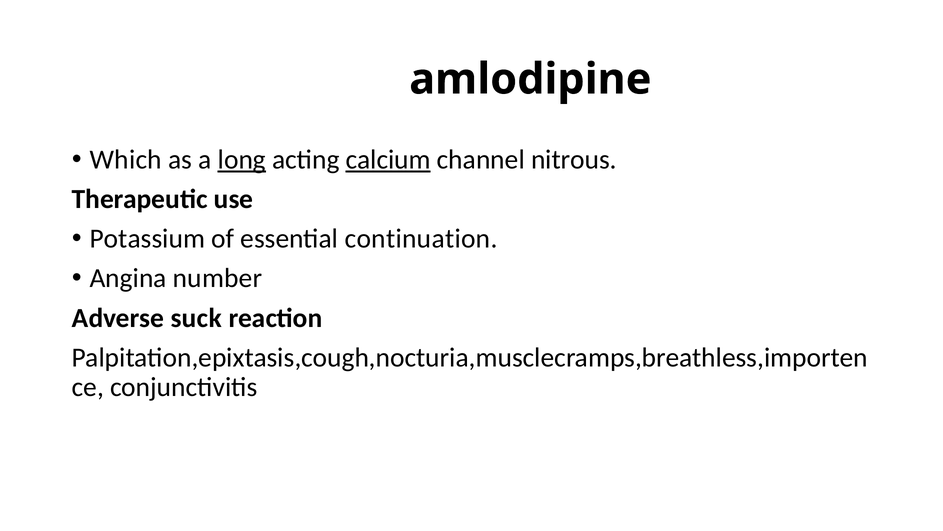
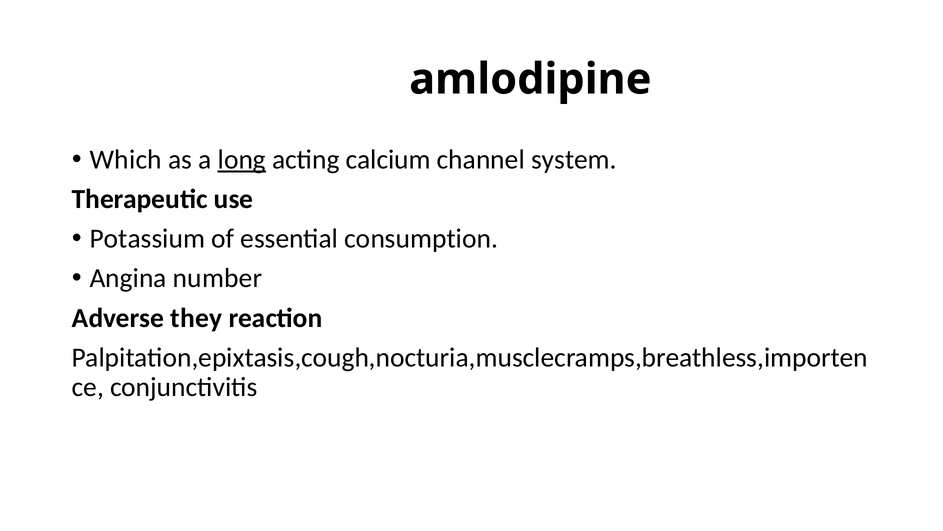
calcium underline: present -> none
nitrous: nitrous -> system
continuation: continuation -> consumption
suck: suck -> they
